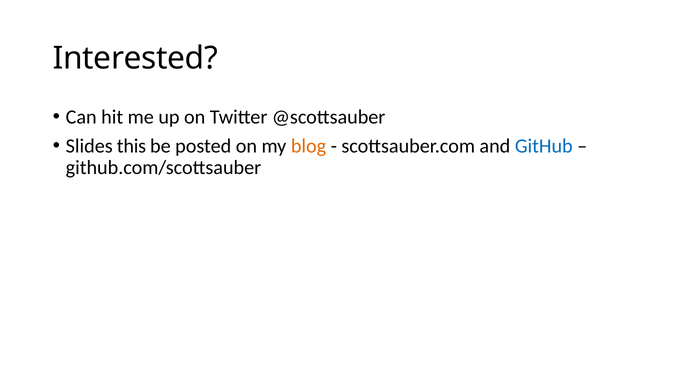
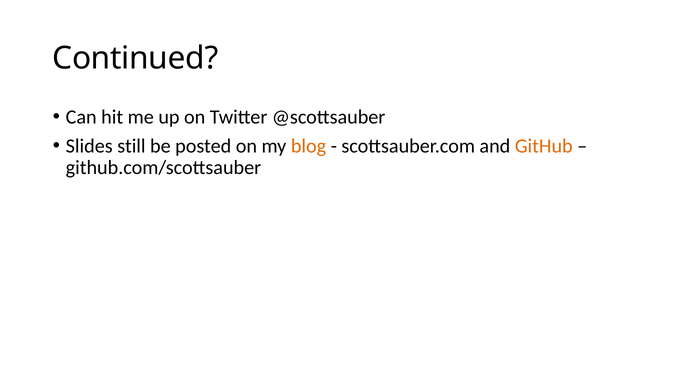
Interested: Interested -> Continued
this: this -> still
GitHub colour: blue -> orange
